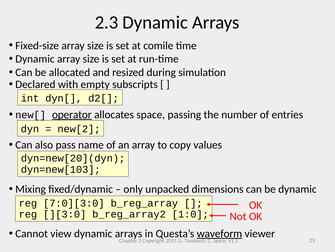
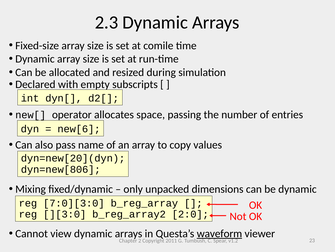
operator underline: present -> none
new[2: new[2 -> new[6
dyn=new[103: dyn=new[103 -> dyn=new[806
1:0: 1:0 -> 2:0
